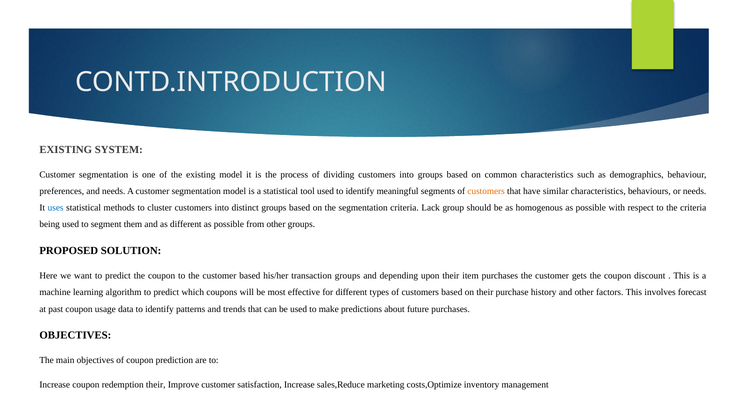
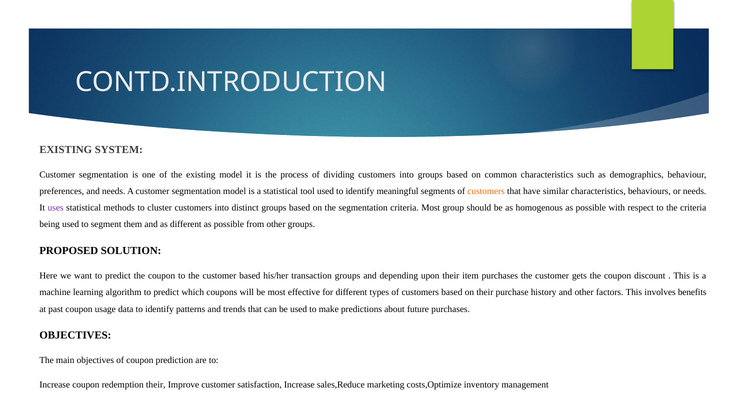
uses colour: blue -> purple
criteria Lack: Lack -> Most
forecast: forecast -> benefits
